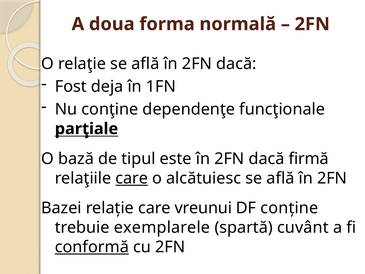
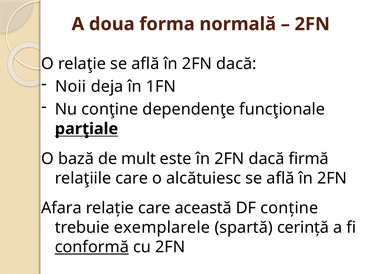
Fost: Fost -> Noii
tipul: tipul -> mult
care at (132, 178) underline: present -> none
Bazei: Bazei -> Afara
vreunui: vreunui -> această
cuvânt: cuvânt -> cerinţă
